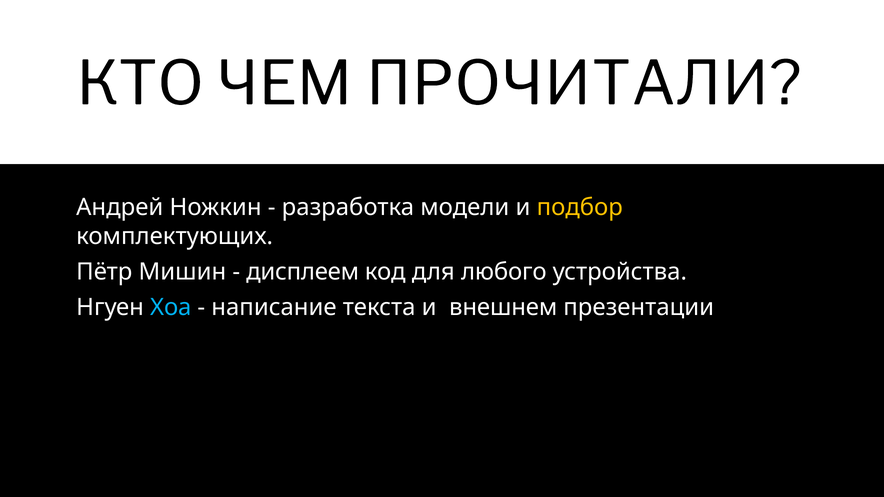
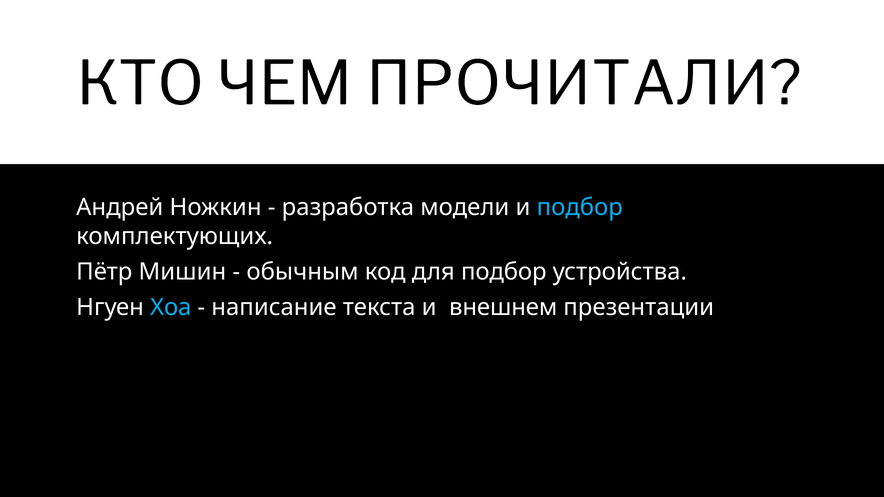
подбор at (580, 207) colour: yellow -> light blue
дисплеем: дисплеем -> обычным
для любого: любого -> подбор
